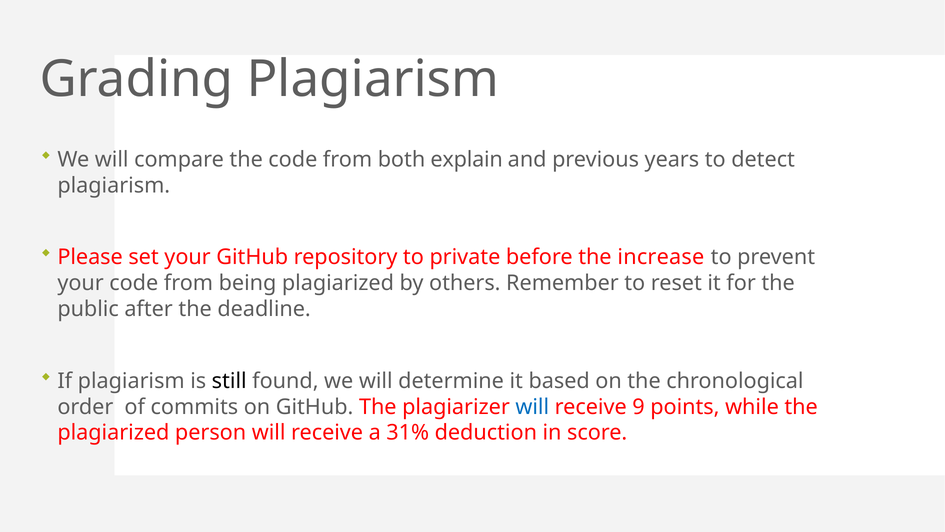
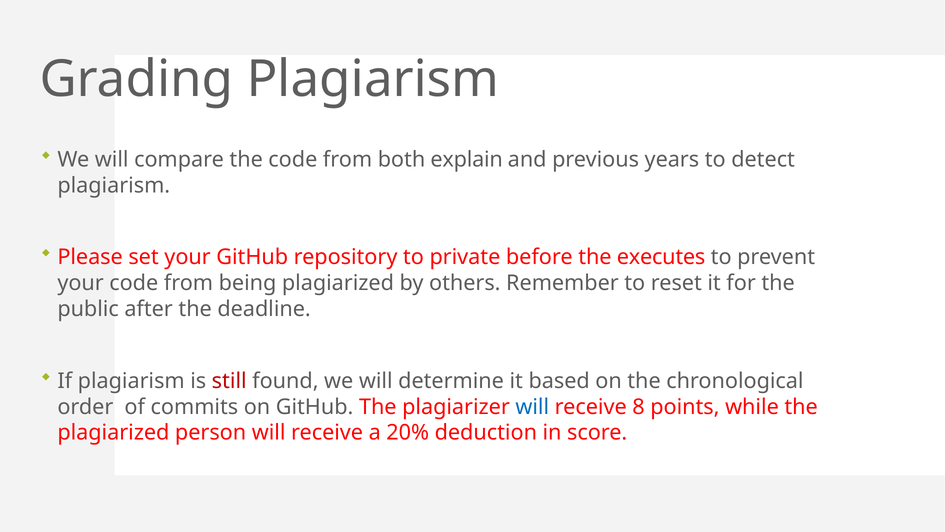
increase: increase -> executes
still colour: black -> red
9: 9 -> 8
31%: 31% -> 20%
